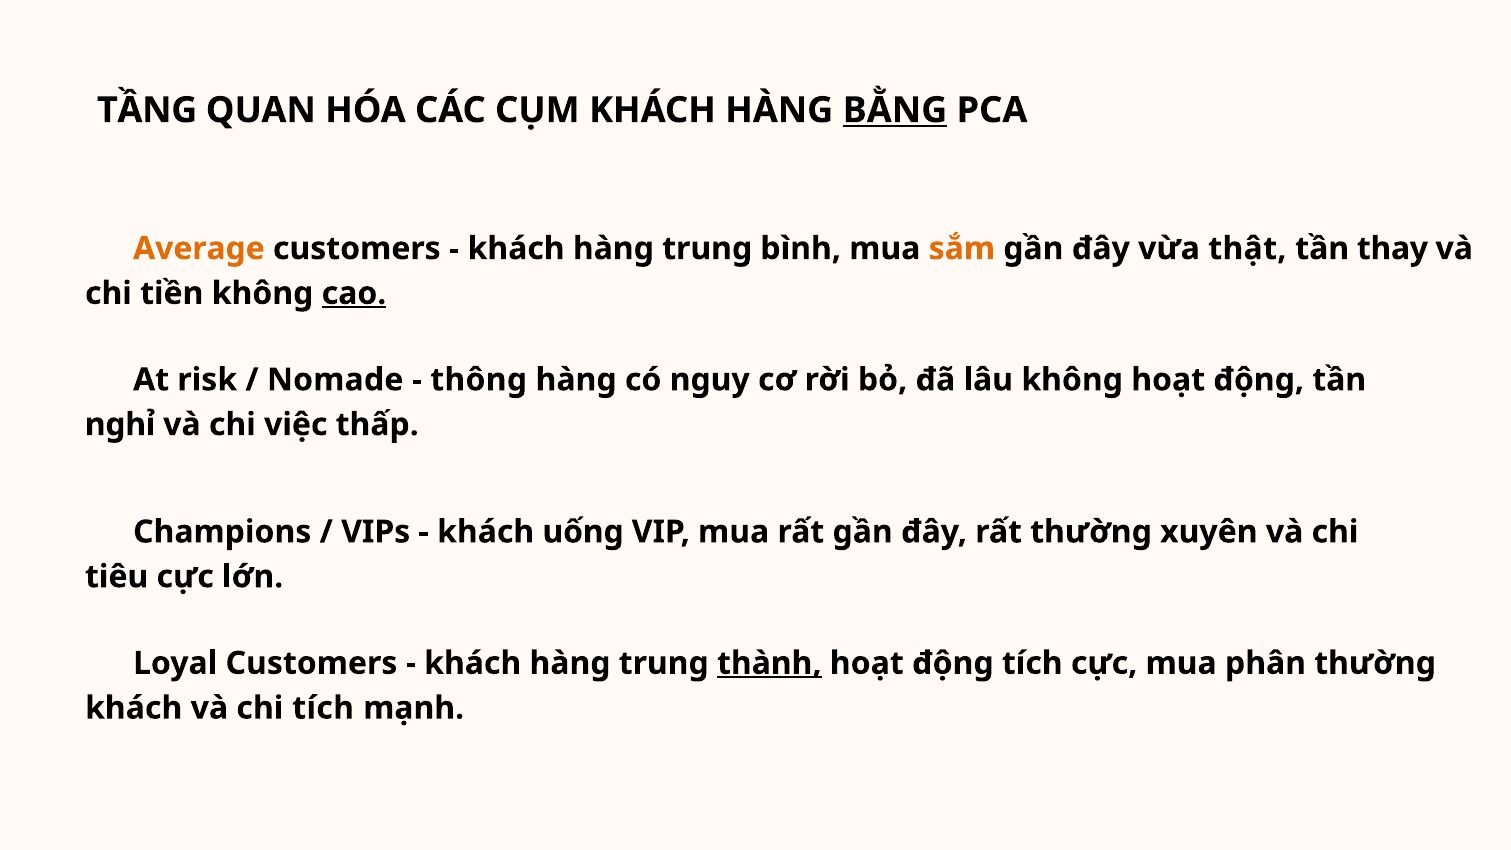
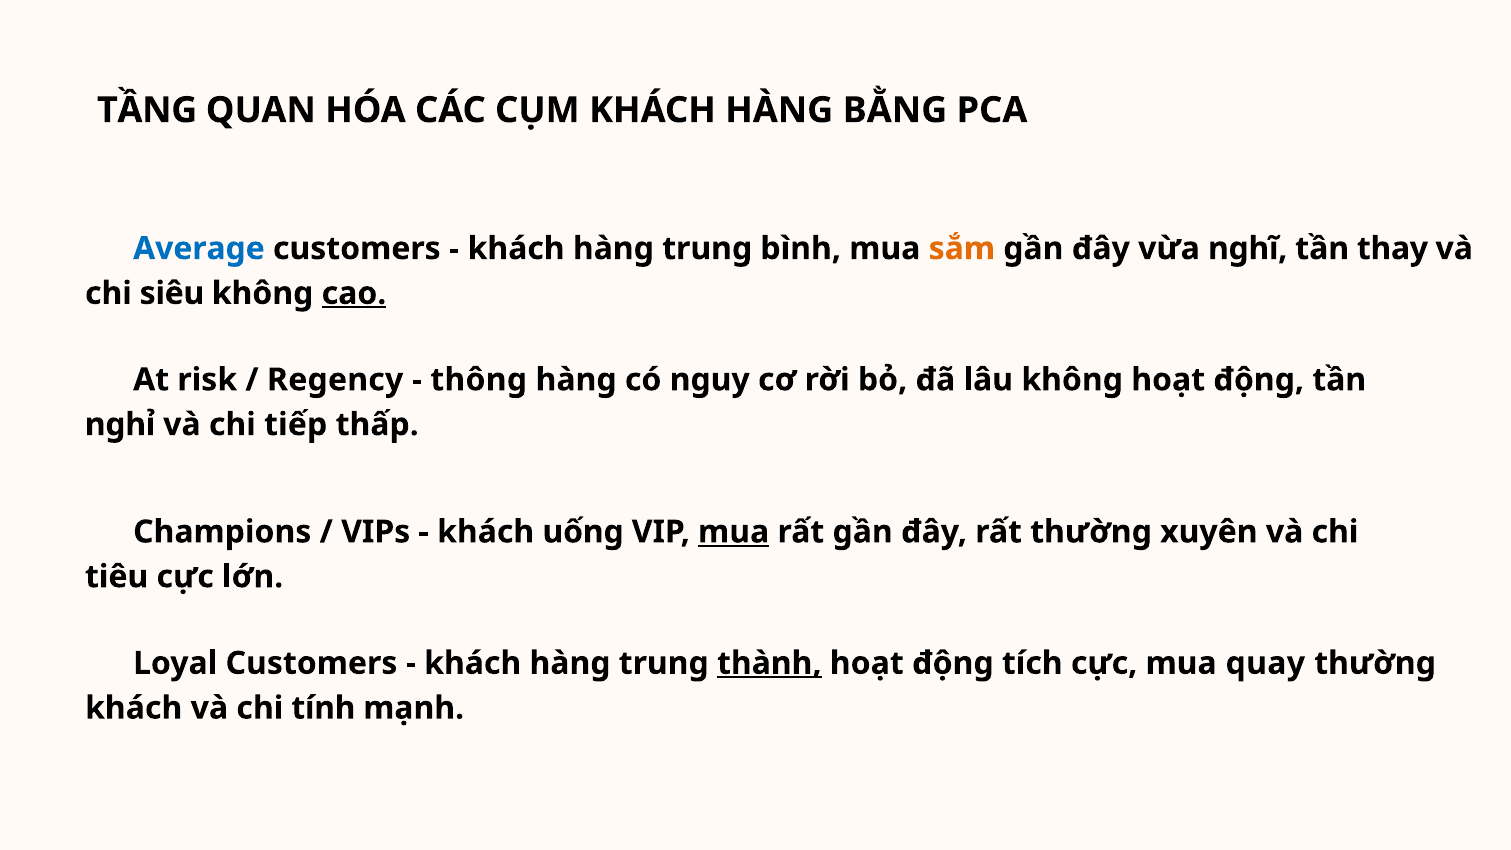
BẰNG underline: present -> none
Average colour: orange -> blue
thật: thật -> nghĩ
tiền: tiền -> siêu
Nomade: Nomade -> Regency
việc: việc -> tiếp
mua at (734, 532) underline: none -> present
phân: phân -> quay
chi tích: tích -> tính
